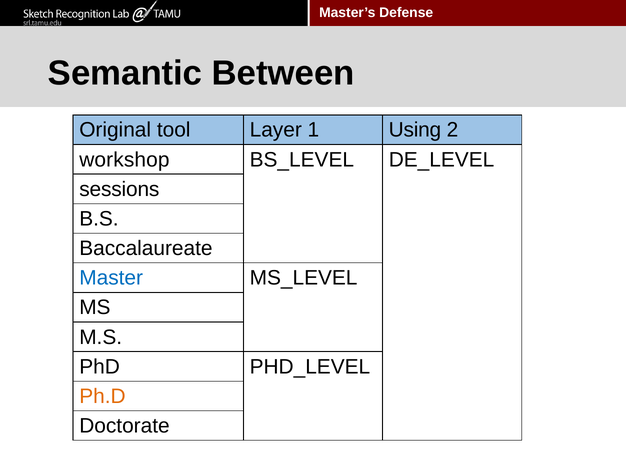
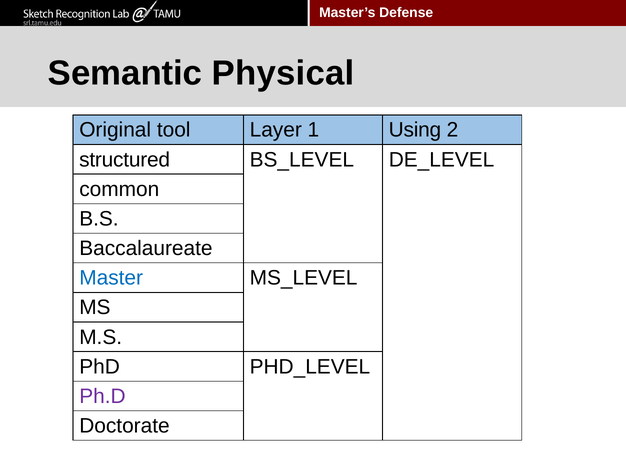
Between: Between -> Physical
workshop: workshop -> structured
sessions: sessions -> common
Ph.D colour: orange -> purple
